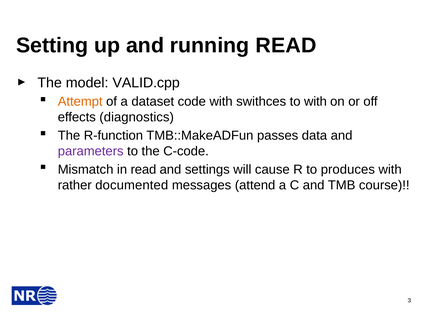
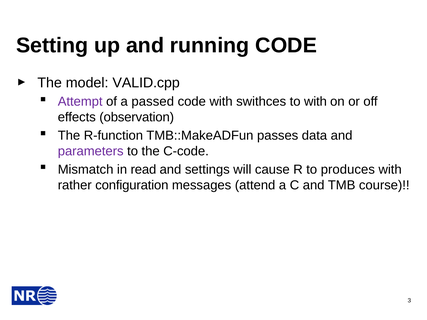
running READ: READ -> CODE
Attempt colour: orange -> purple
dataset: dataset -> passed
diagnostics: diagnostics -> observation
documented: documented -> configuration
